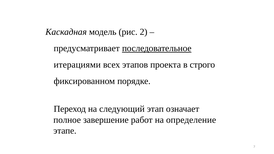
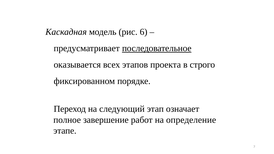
2: 2 -> 6
итерациями: итерациями -> оказывается
